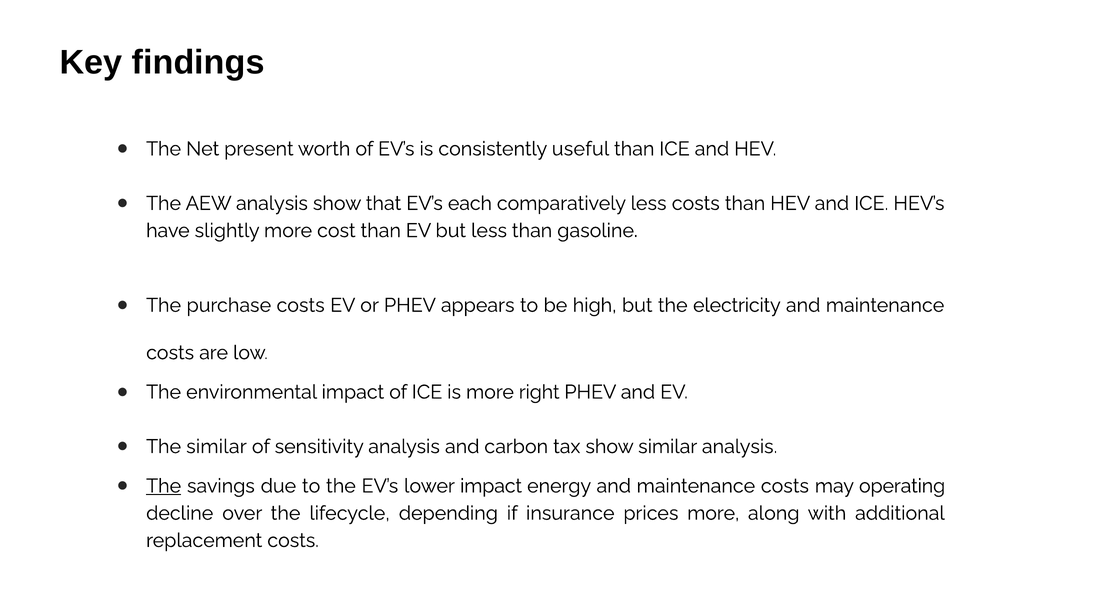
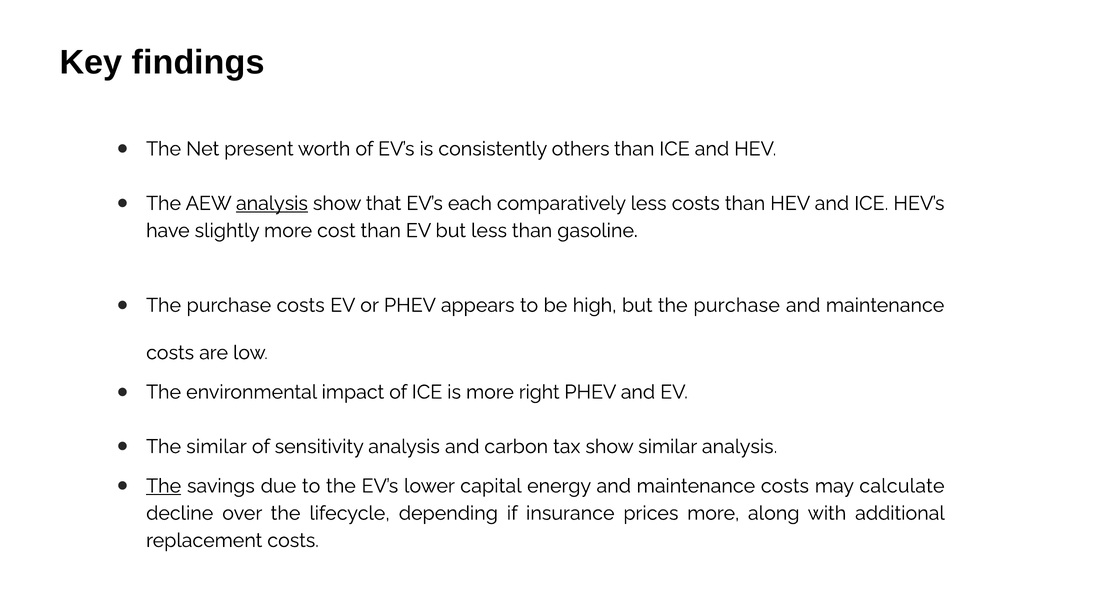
useful: useful -> others
analysis at (272, 203) underline: none -> present
but the electricity: electricity -> purchase
lower impact: impact -> capital
operating: operating -> calculate
